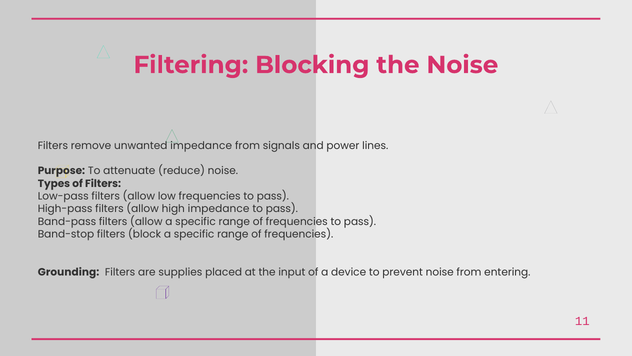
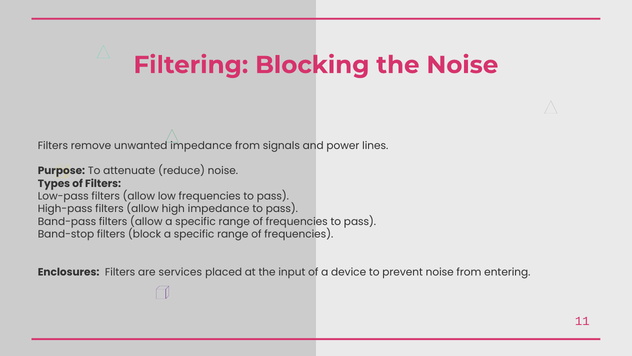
Grounding: Grounding -> Enclosures
supplies: supplies -> services
